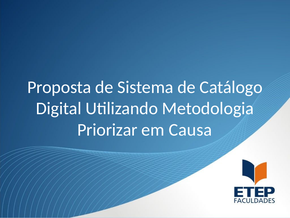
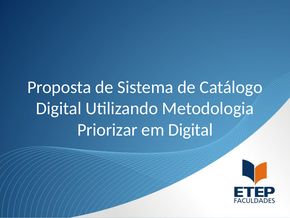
em Causa: Causa -> Digital
